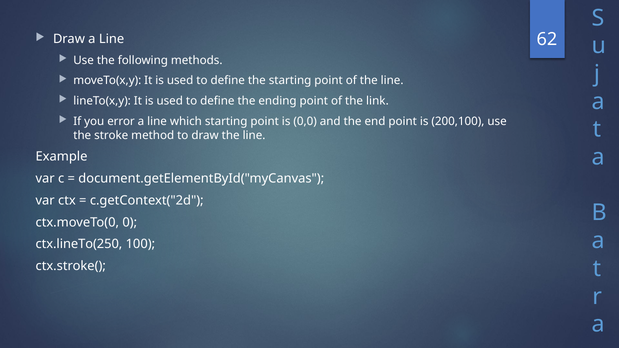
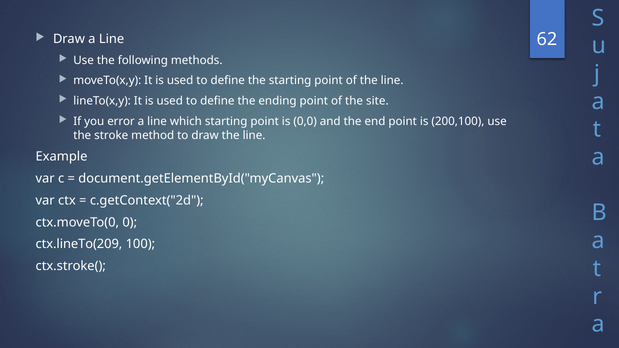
link: link -> site
ctx.lineTo(250: ctx.lineTo(250 -> ctx.lineTo(209
